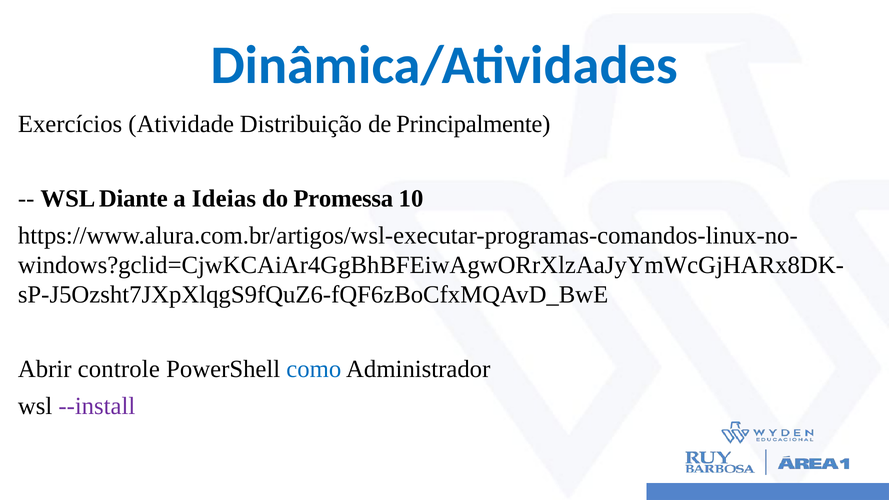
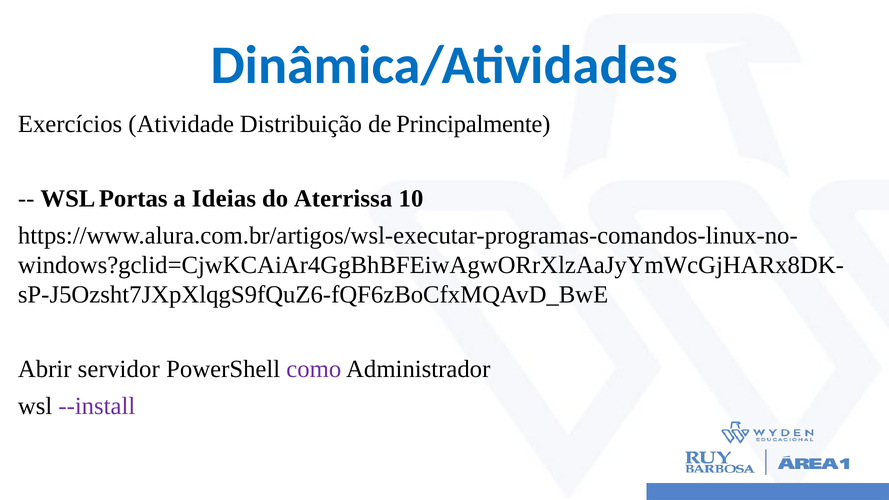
Diante: Diante -> Portas
Promessa: Promessa -> Aterrissa
controle: controle -> servidor
como colour: blue -> purple
